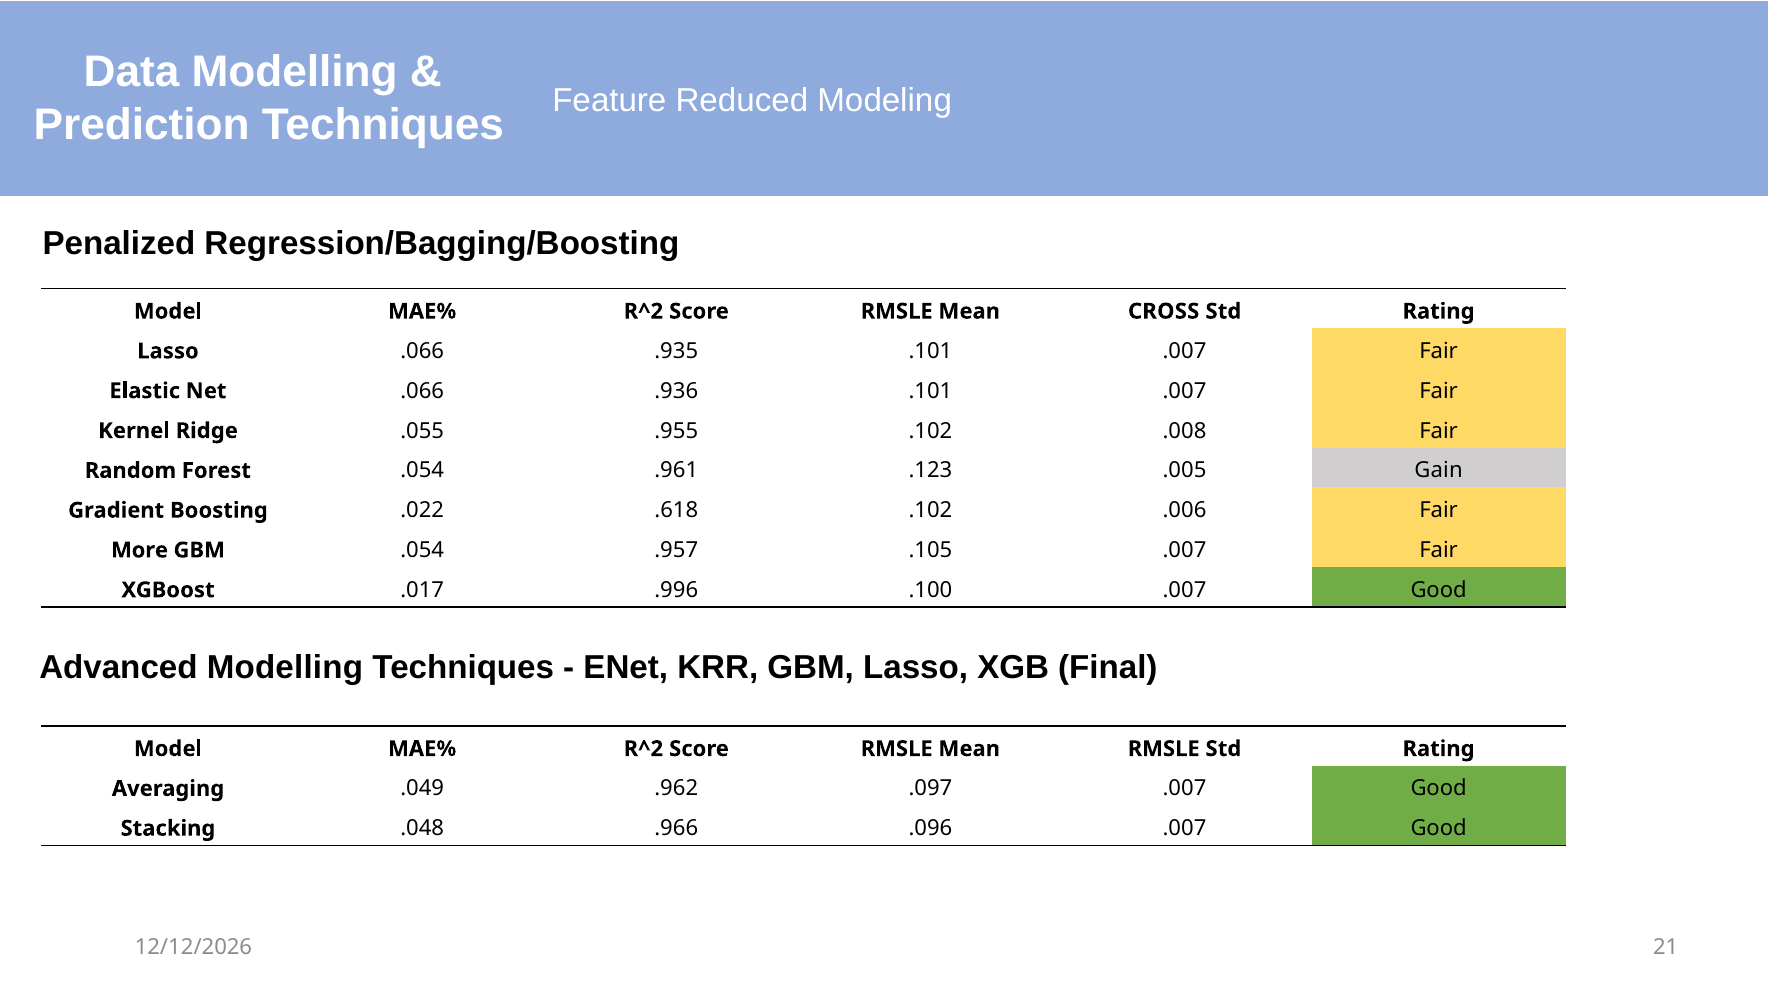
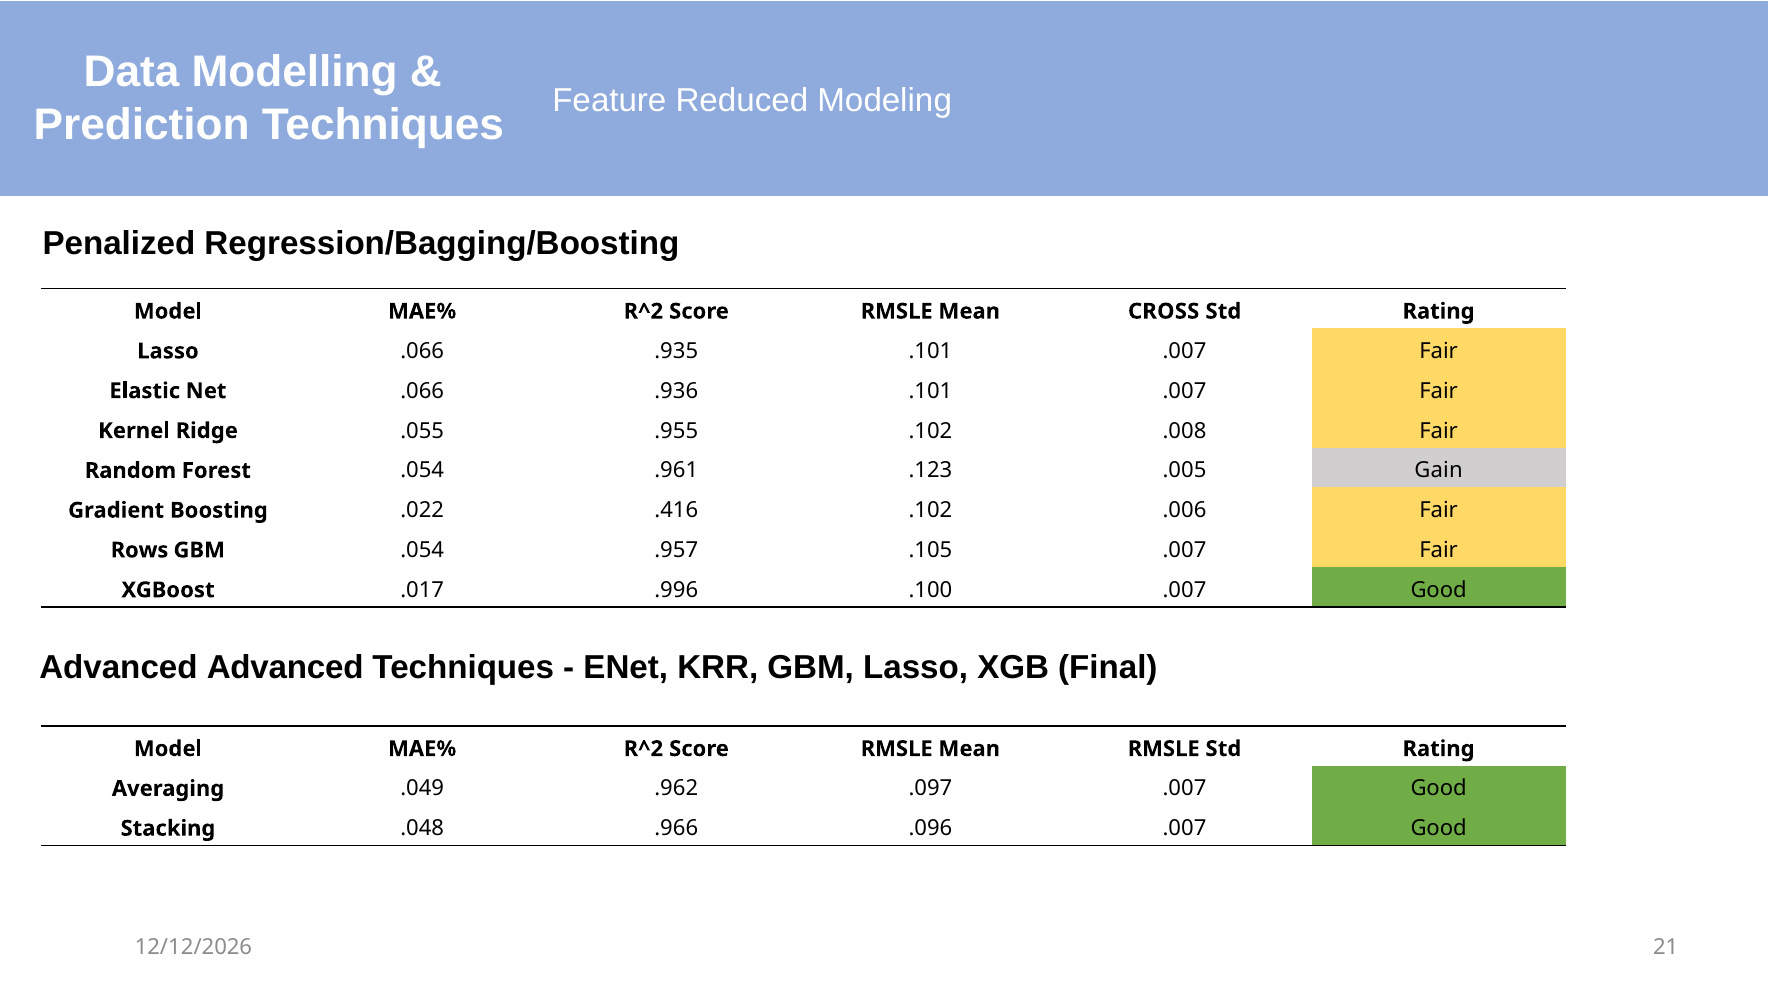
.618: .618 -> .416
More: More -> Rows
Advanced Modelling: Modelling -> Advanced
